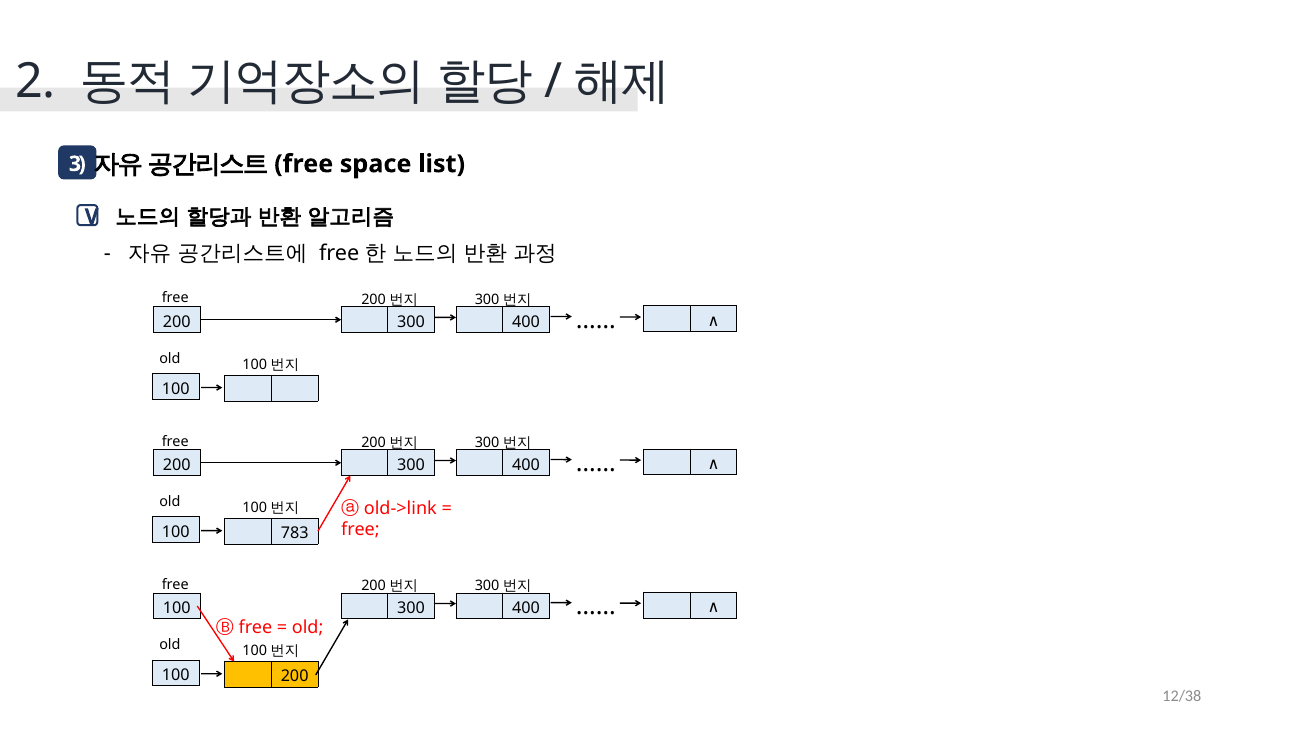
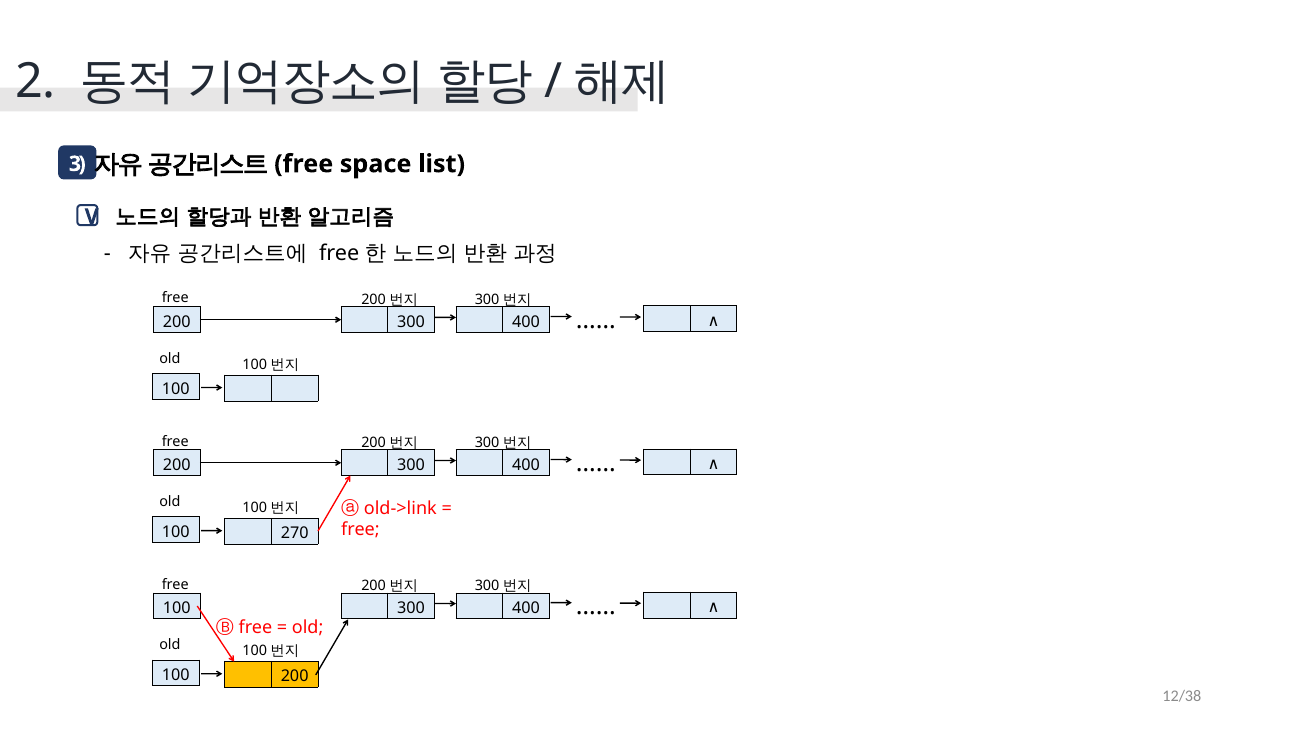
783: 783 -> 270
